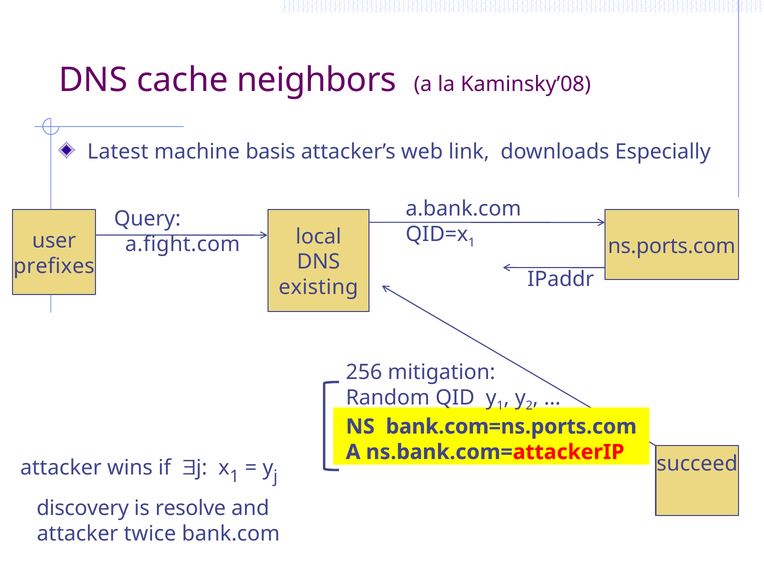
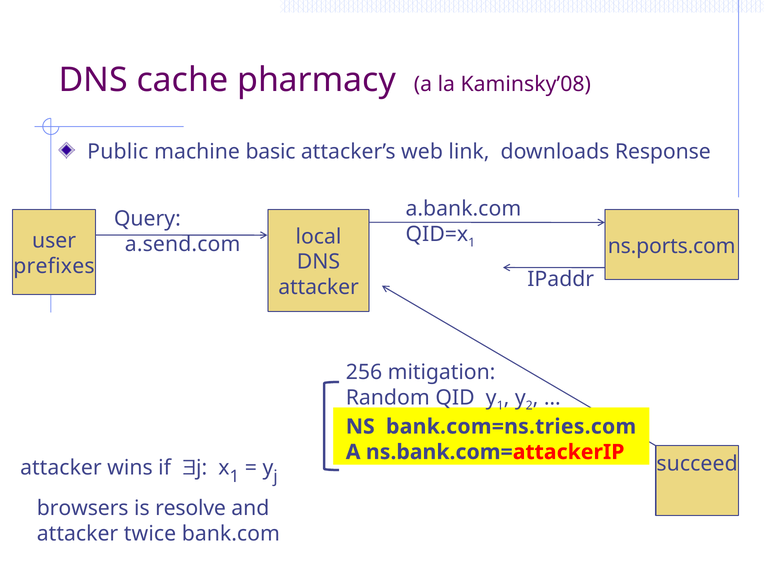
neighbors: neighbors -> pharmacy
Latest: Latest -> Public
basis: basis -> basic
Especially: Especially -> Response
a.fight.com: a.fight.com -> a.send.com
existing at (318, 287): existing -> attacker
bank.com=ns.ports.com: bank.com=ns.ports.com -> bank.com=ns.tries.com
discovery: discovery -> browsers
